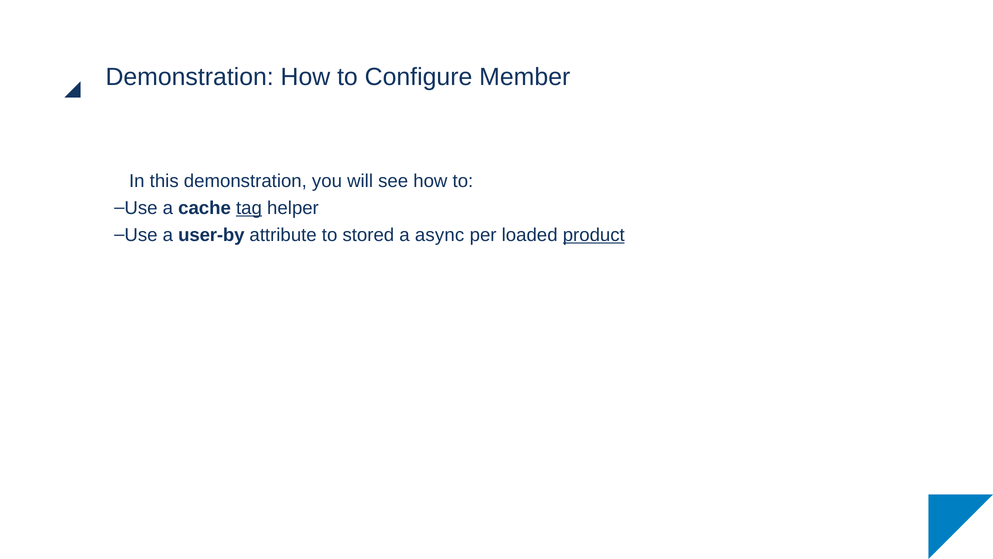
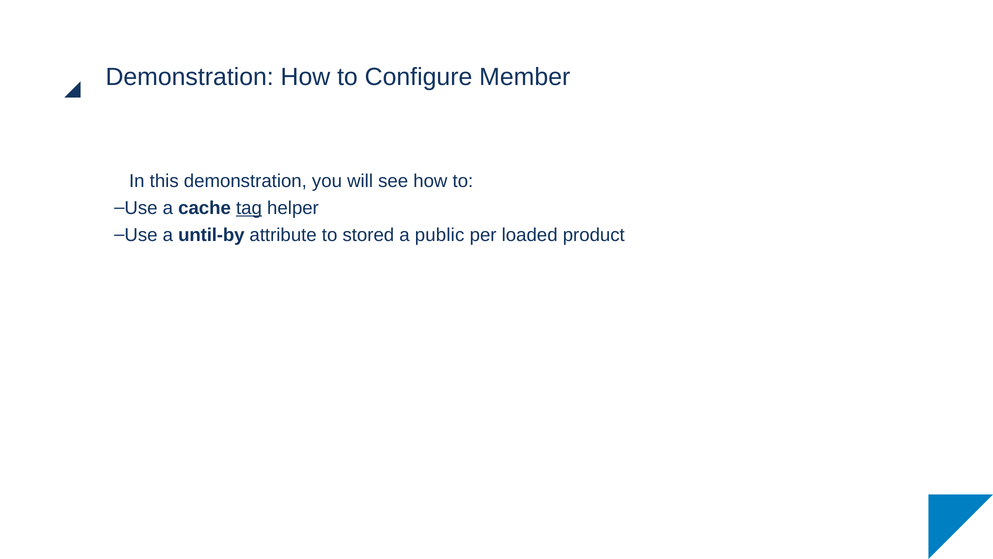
user-by: user-by -> until-by
async: async -> public
product underline: present -> none
